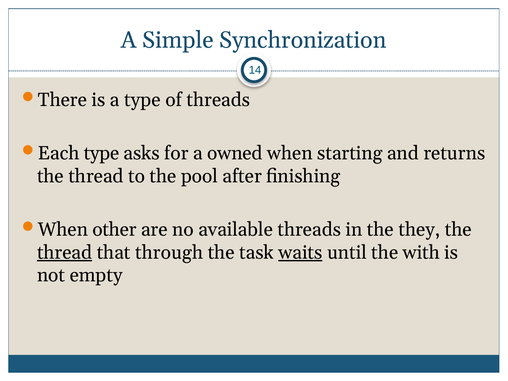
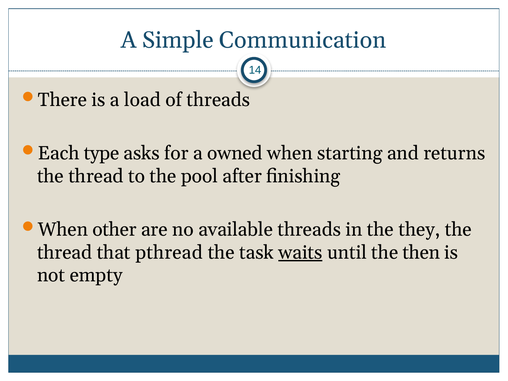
Synchronization: Synchronization -> Communication
a type: type -> load
thread at (65, 252) underline: present -> none
through: through -> pthread
with: with -> then
